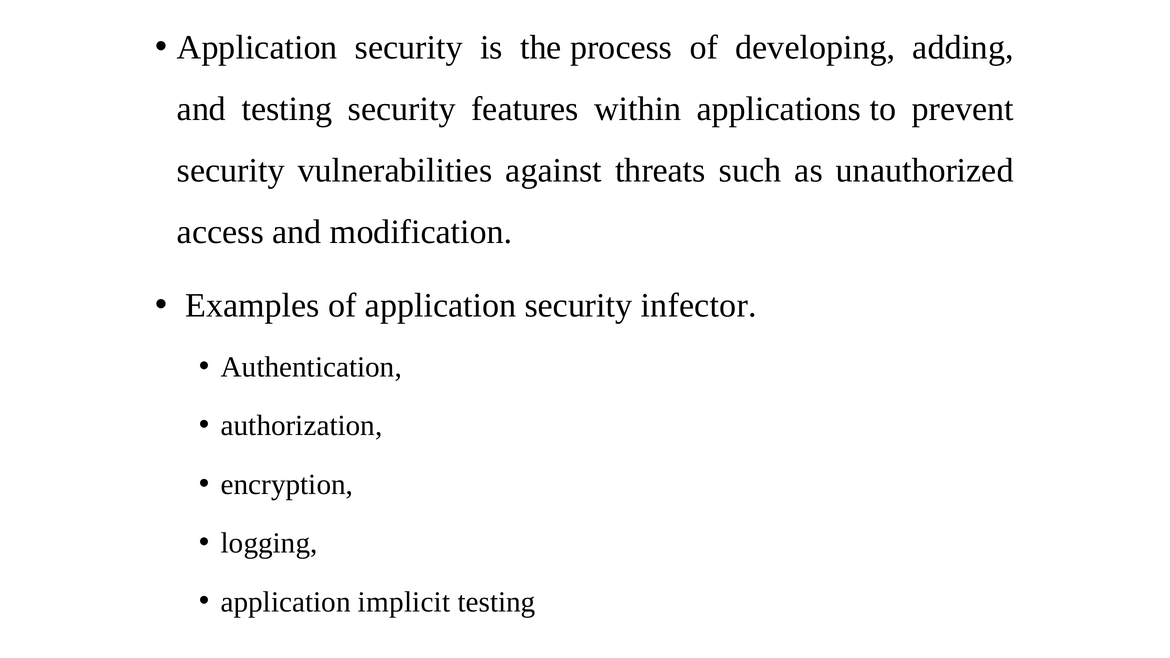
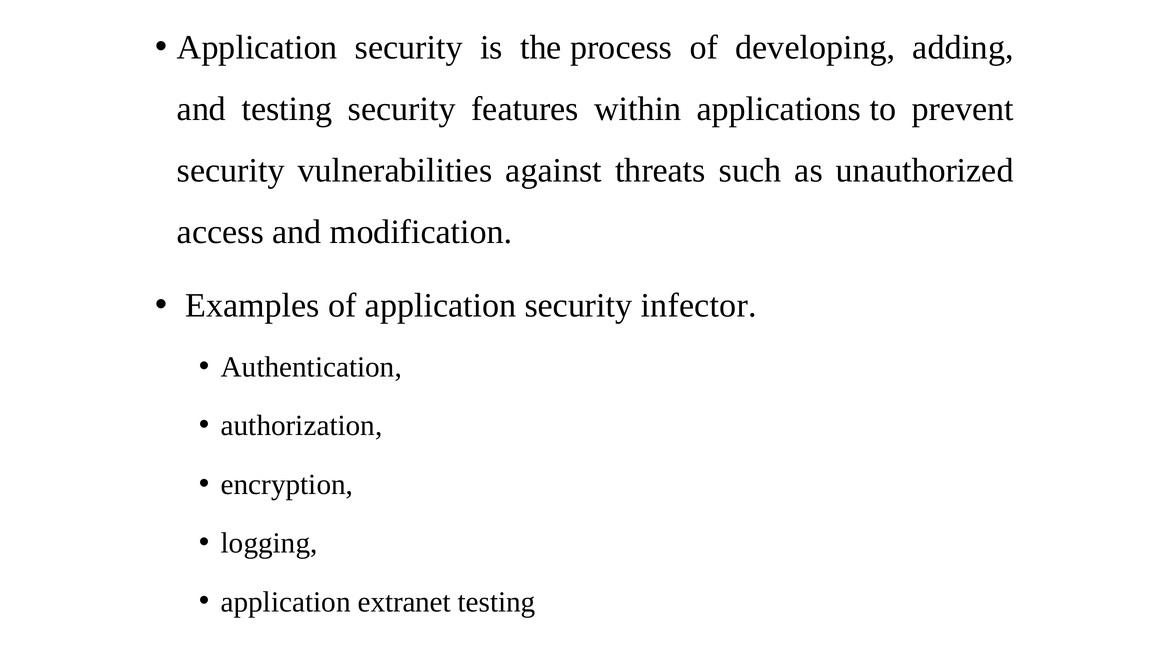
implicit: implicit -> extranet
